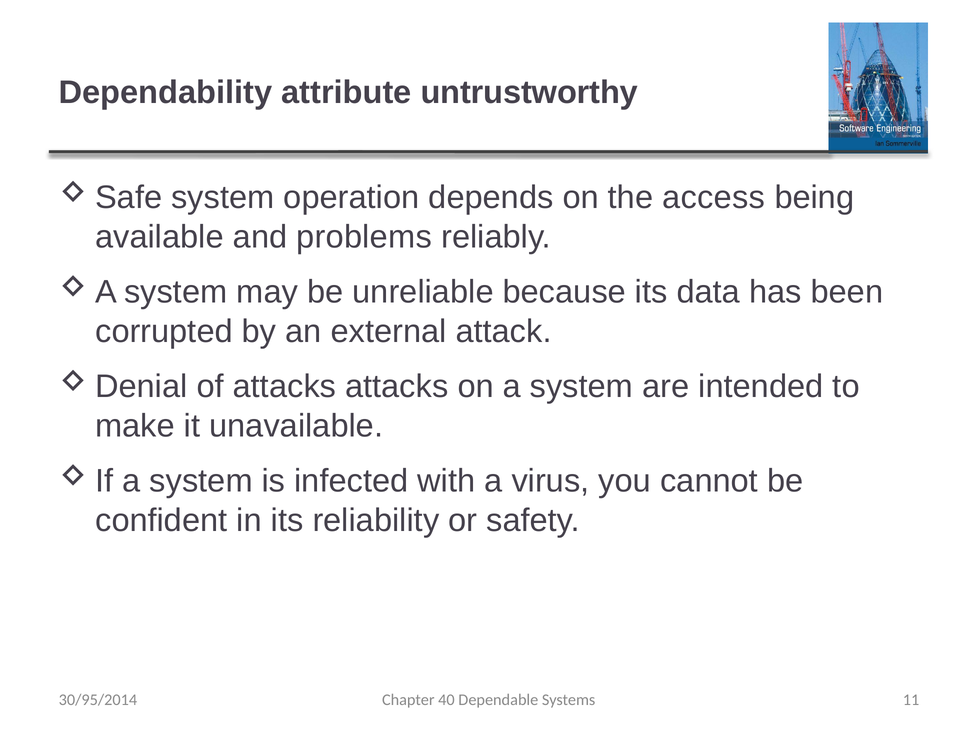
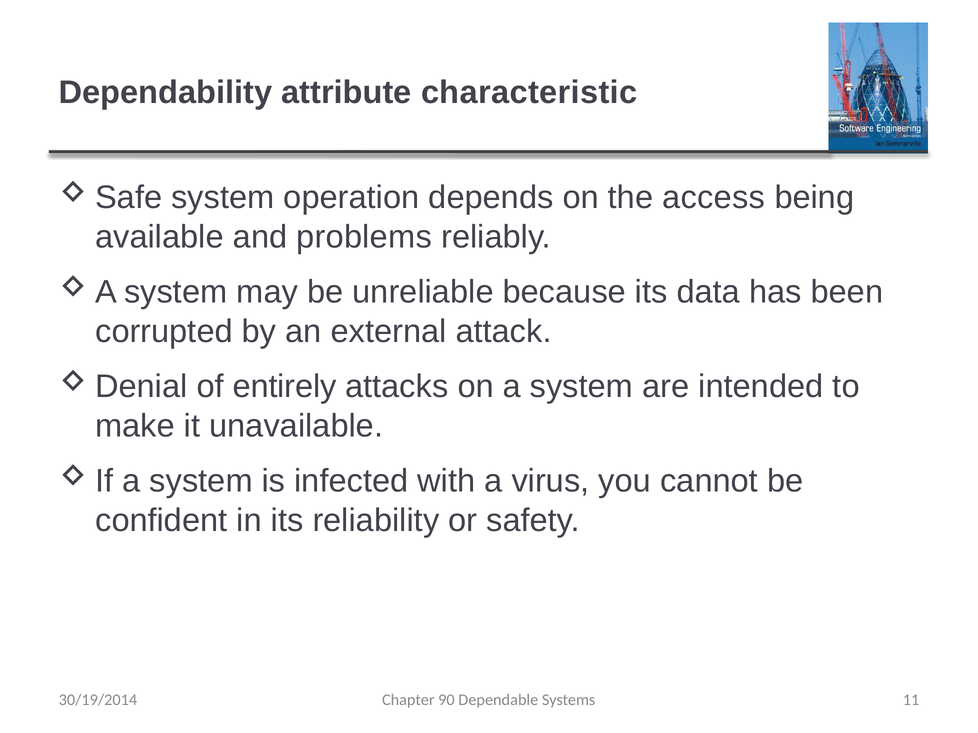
untrustworthy: untrustworthy -> characteristic
of attacks: attacks -> entirely
40: 40 -> 90
30/95/2014: 30/95/2014 -> 30/19/2014
